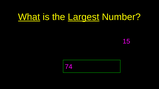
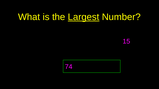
What underline: present -> none
